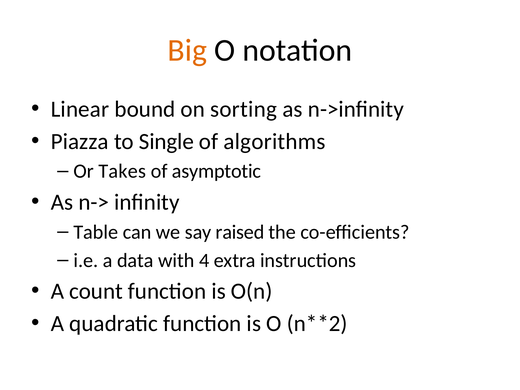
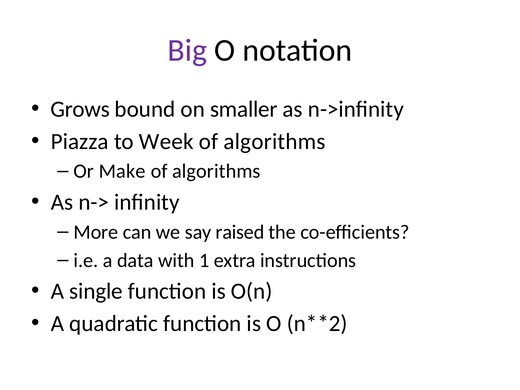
Big colour: orange -> purple
Linear: Linear -> Grows
sorting: sorting -> smaller
Single: Single -> Week
Takes: Takes -> Make
asymptotic at (216, 171): asymptotic -> algorithms
Table: Table -> More
4: 4 -> 1
count: count -> single
